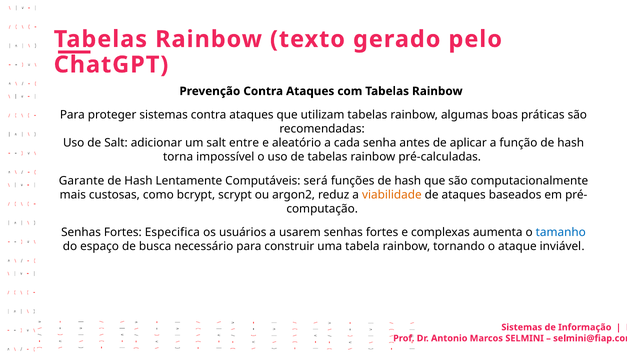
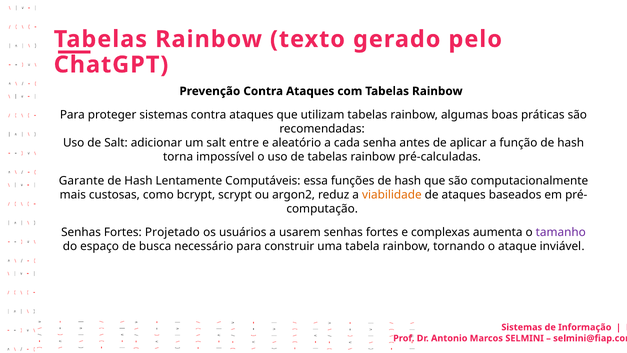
será: será -> essa
Especifica: Especifica -> Projetado
tamanho colour: blue -> purple
